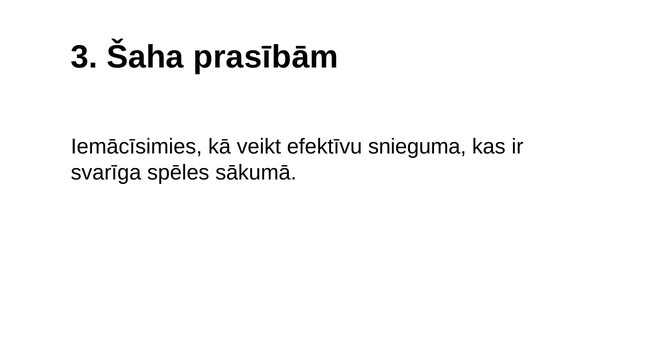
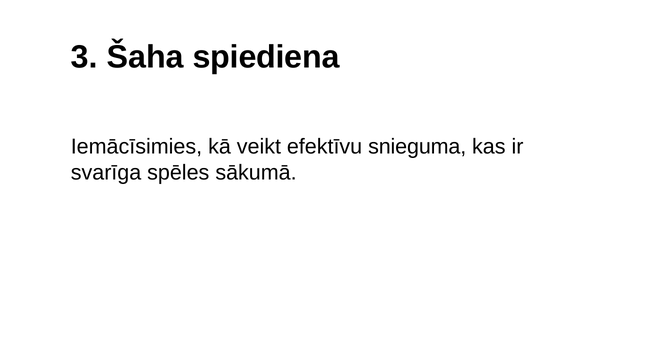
prasībām: prasībām -> spiediena
